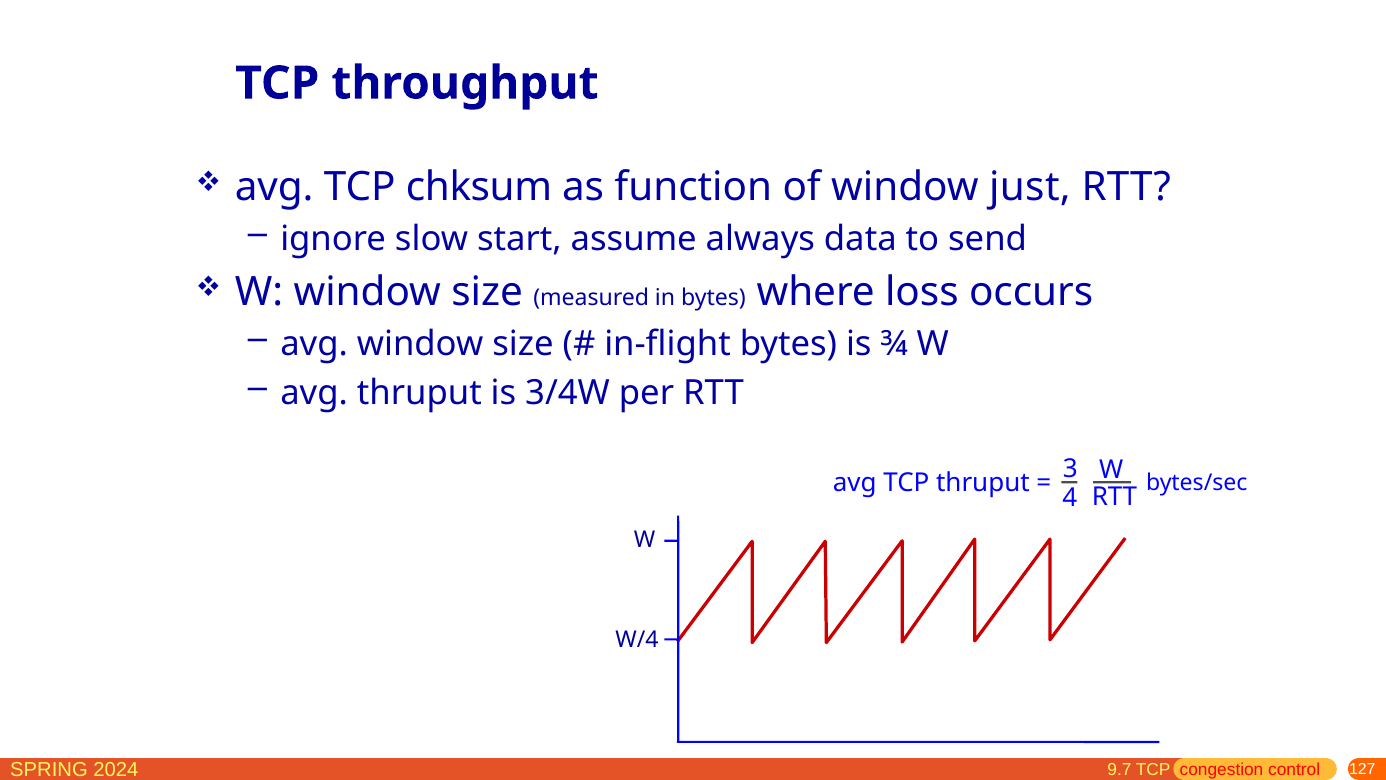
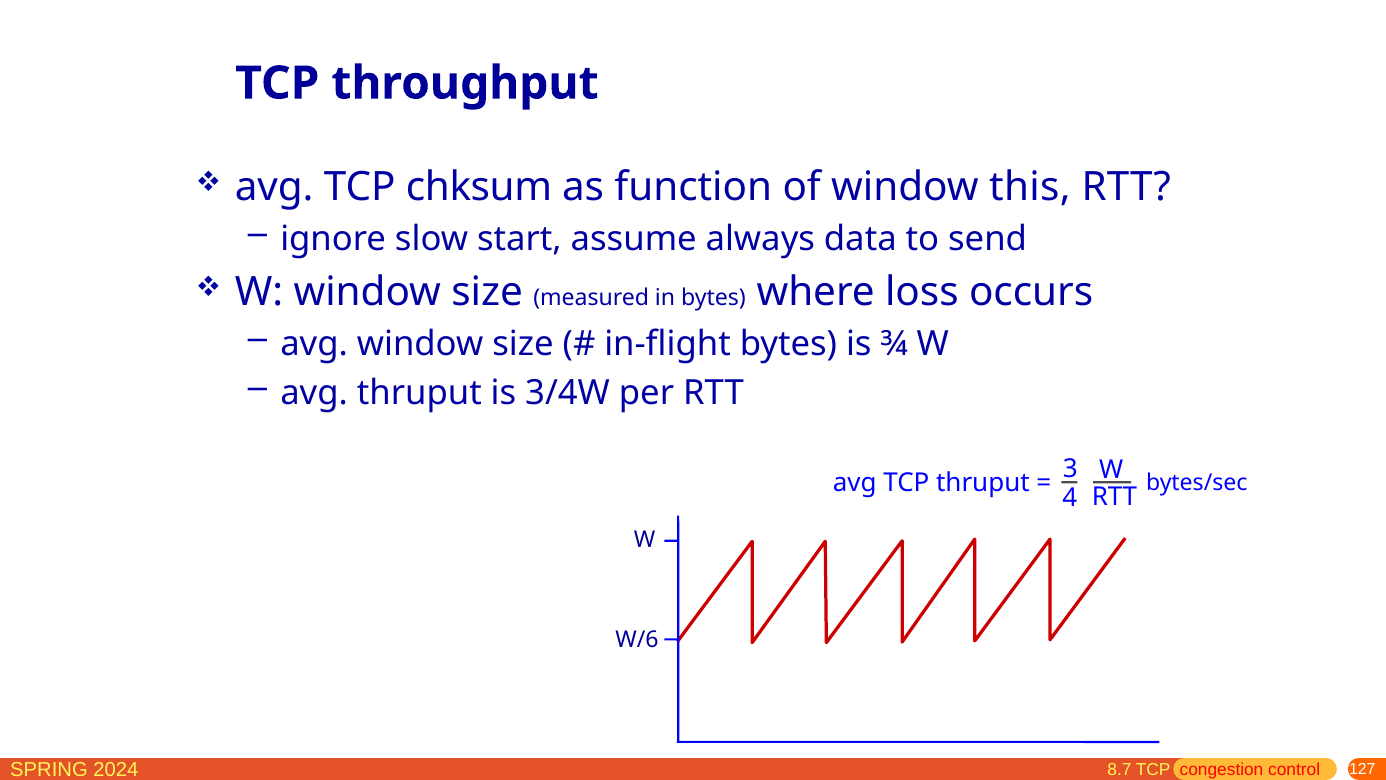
just: just -> this
W/4: W/4 -> W/6
9.7: 9.7 -> 8.7
